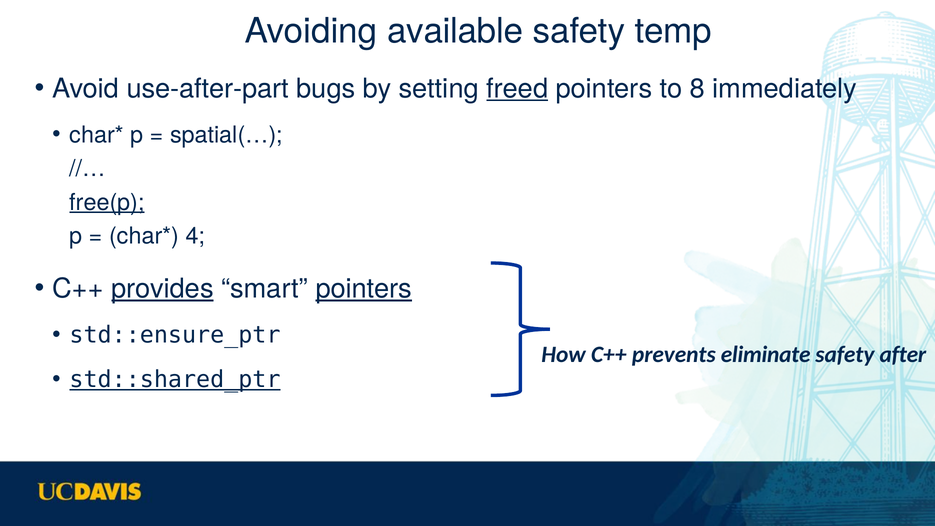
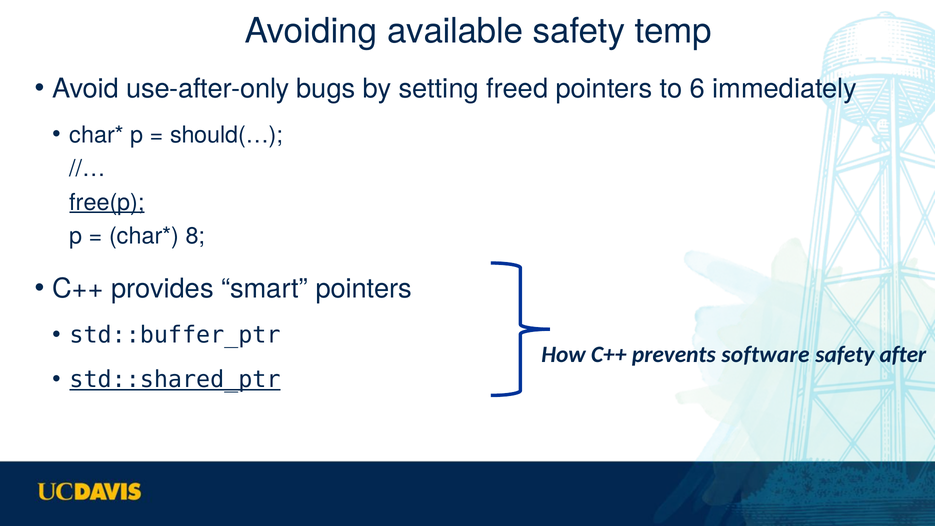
use-after-part: use-after-part -> use-after-only
freed underline: present -> none
8: 8 -> 6
spatial(…: spatial(… -> should(…
4: 4 -> 8
provides underline: present -> none
pointers at (364, 289) underline: present -> none
std::ensure_ptr: std::ensure_ptr -> std::buffer_ptr
eliminate: eliminate -> software
